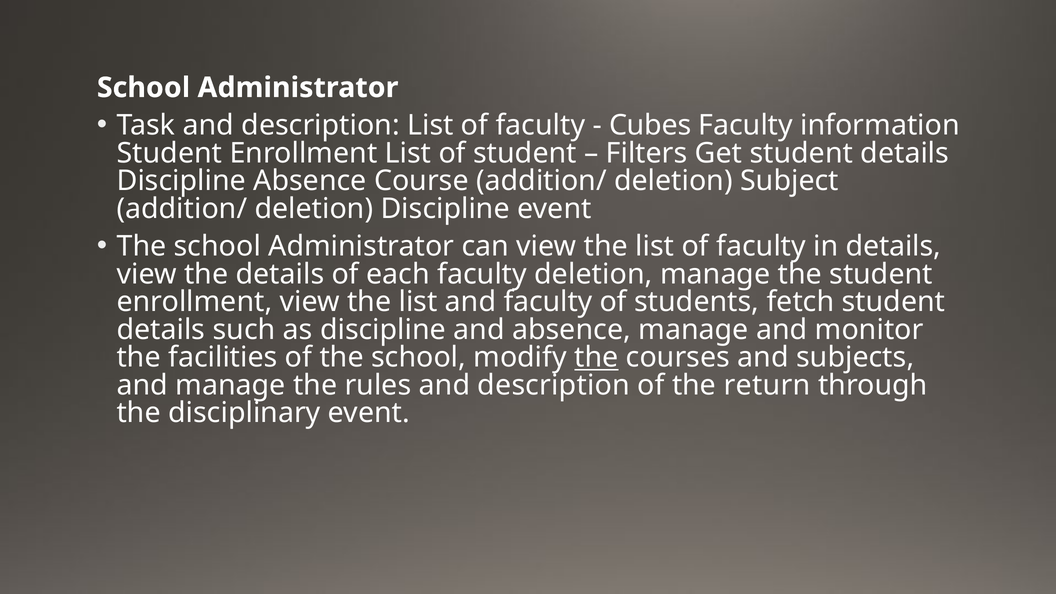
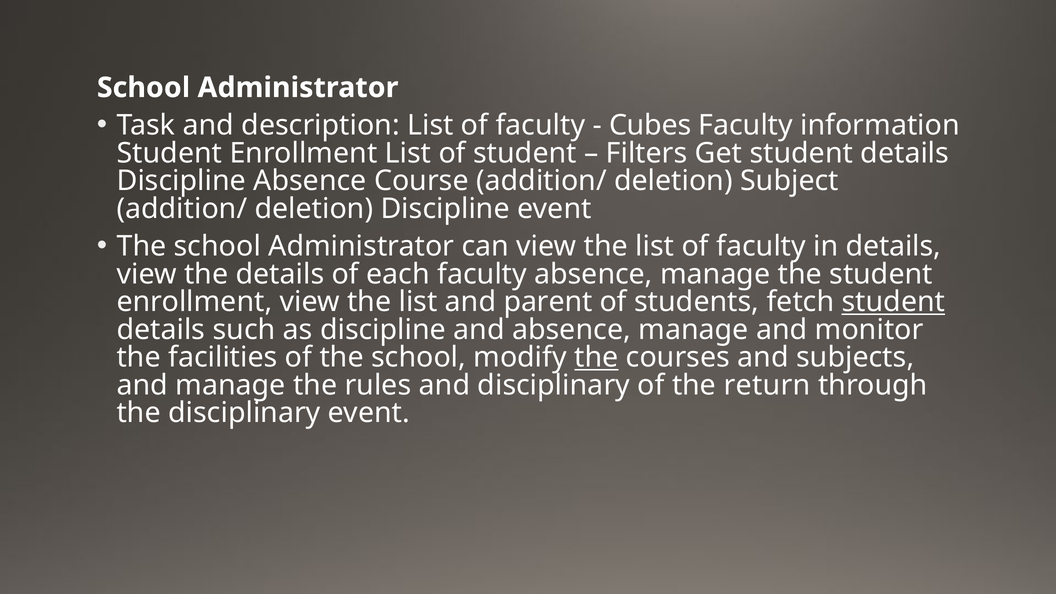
faculty deletion: deletion -> absence
and faculty: faculty -> parent
student at (893, 302) underline: none -> present
rules and description: description -> disciplinary
